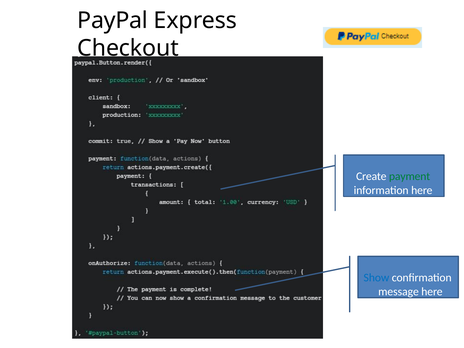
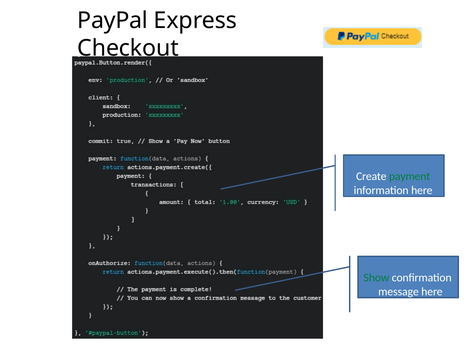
Show colour: blue -> green
